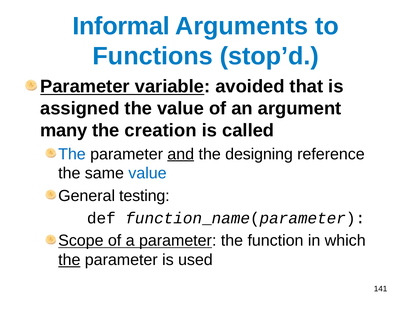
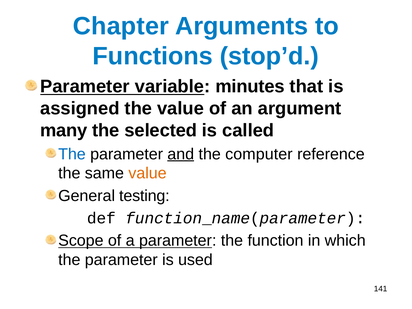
Informal: Informal -> Chapter
avoided: avoided -> minutes
creation: creation -> selected
designing: designing -> computer
value at (147, 173) colour: blue -> orange
the at (69, 260) underline: present -> none
